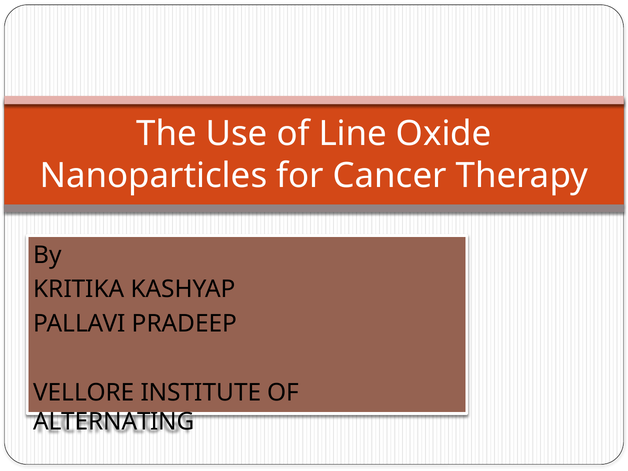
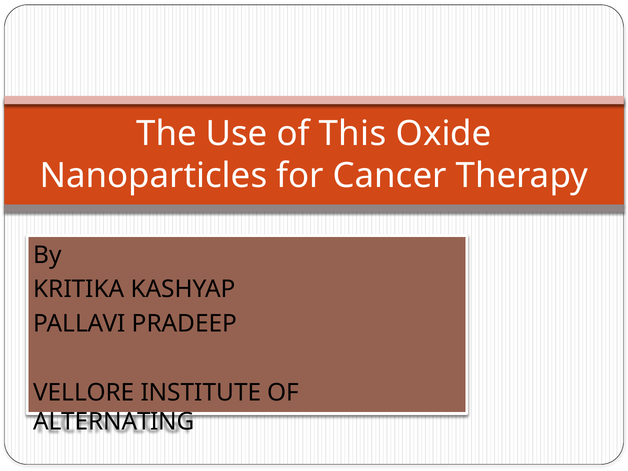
Line: Line -> This
